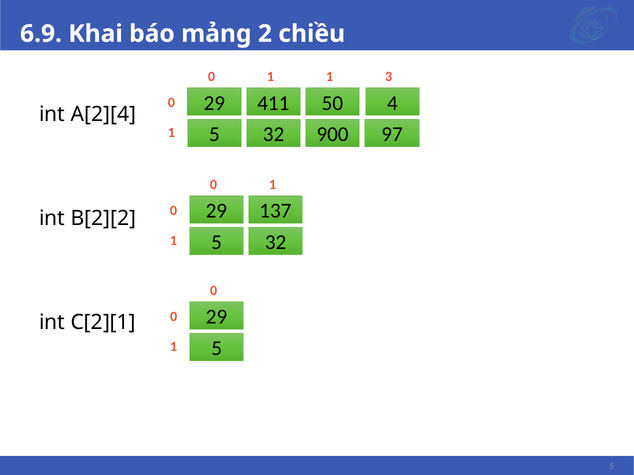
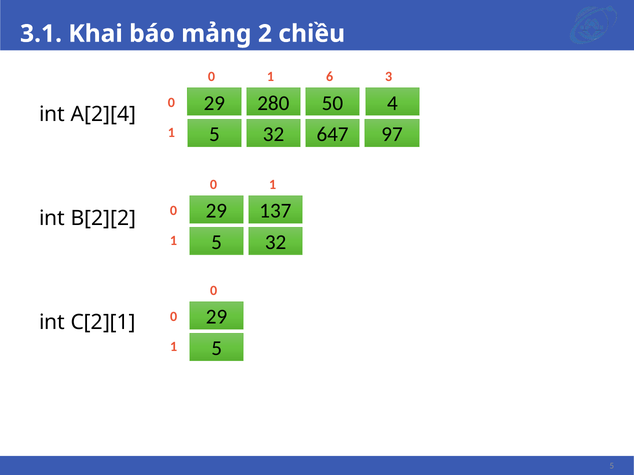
6.9: 6.9 -> 3.1
1 1: 1 -> 6
411: 411 -> 280
900: 900 -> 647
